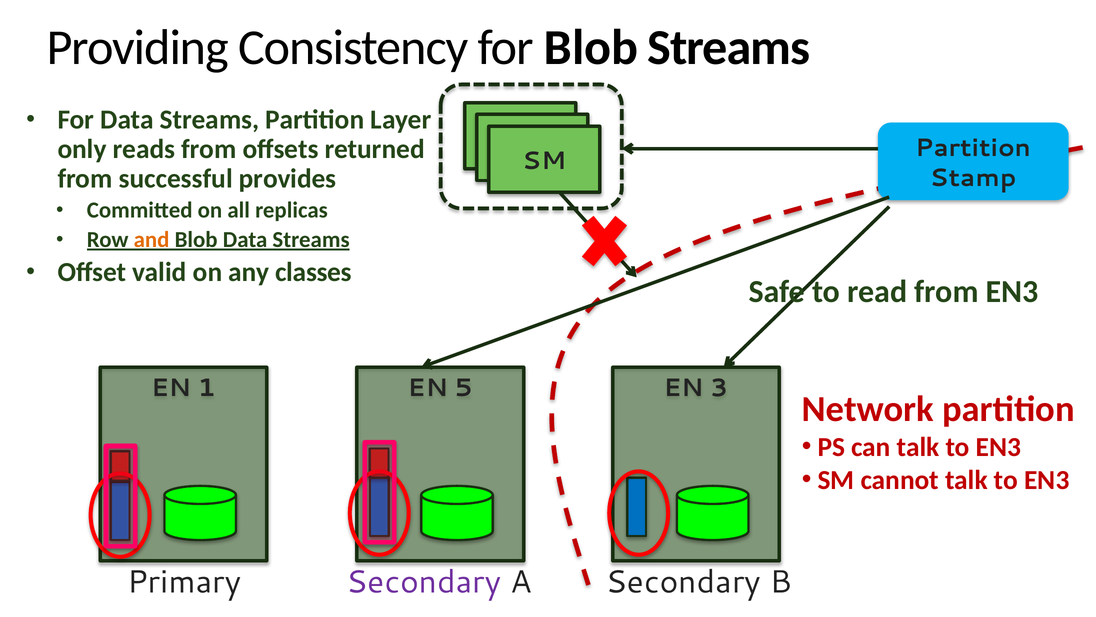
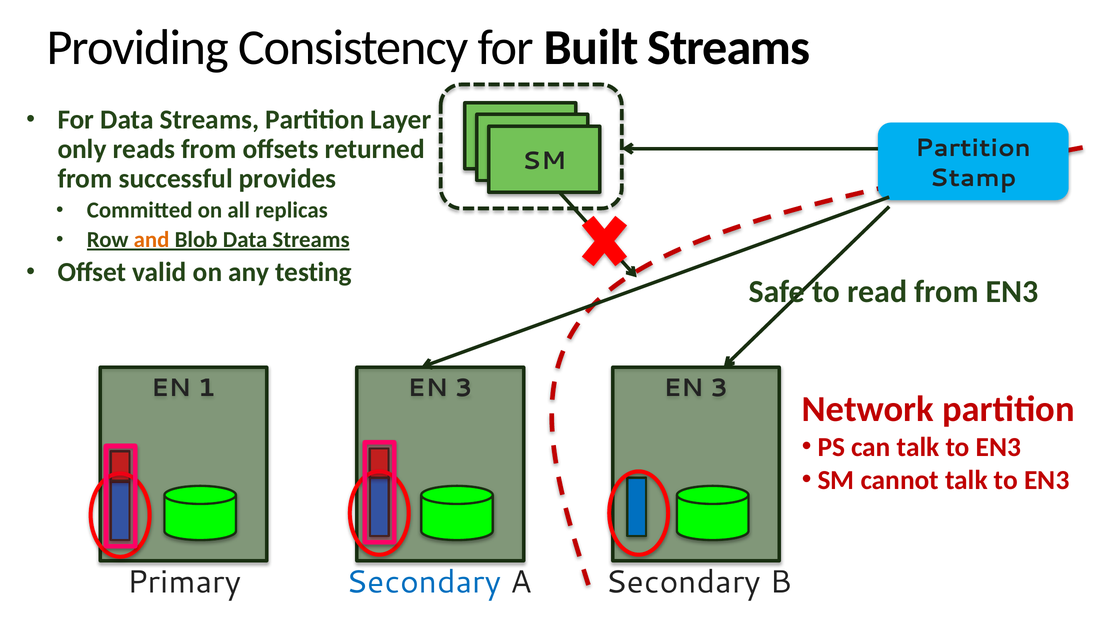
for Blob: Blob -> Built
classes: classes -> testing
1 EN 5: 5 -> 3
Secondary at (424, 582) colour: purple -> blue
